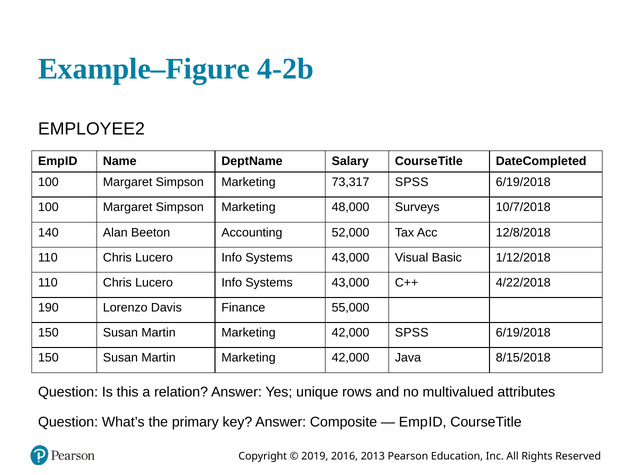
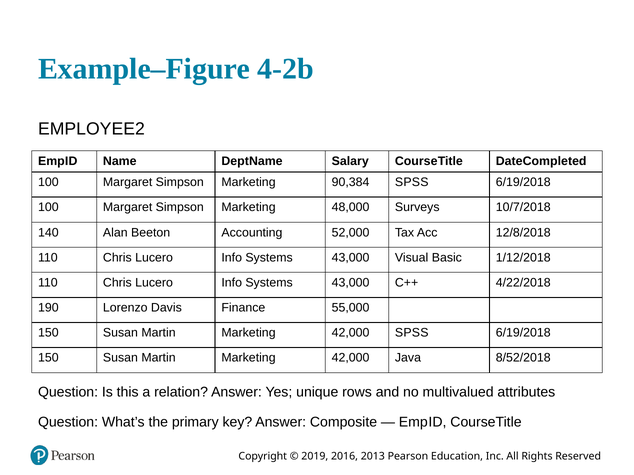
73,317: 73,317 -> 90,384
8/15/2018: 8/15/2018 -> 8/52/2018
